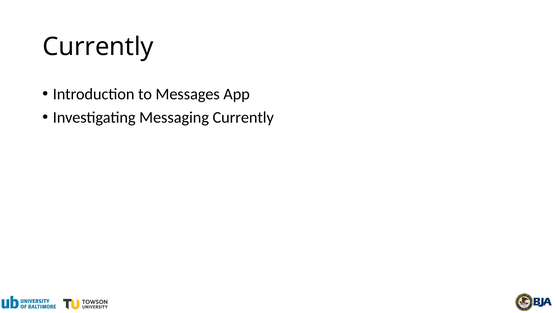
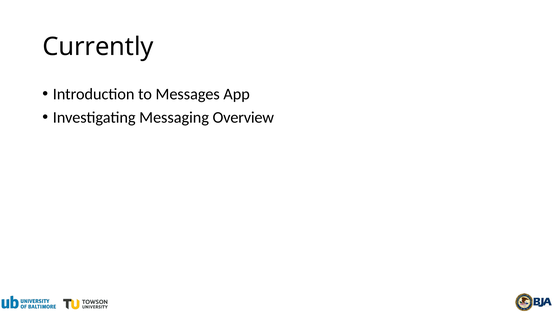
Messaging Currently: Currently -> Overview
